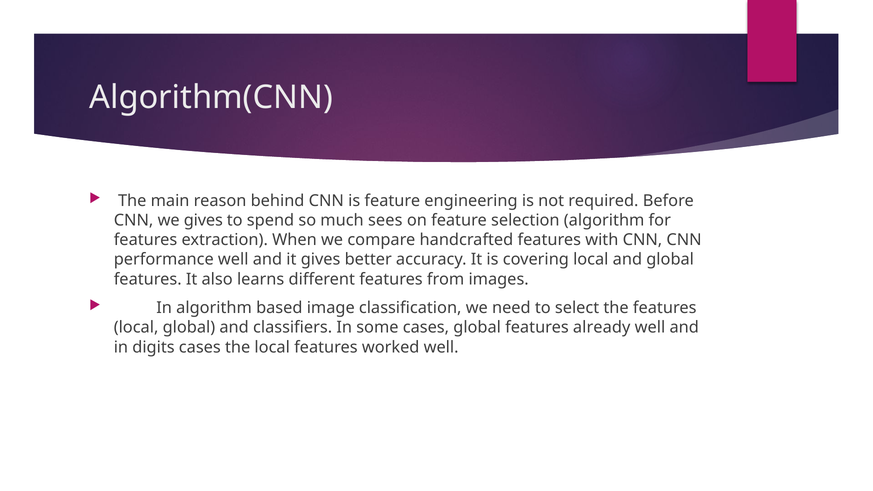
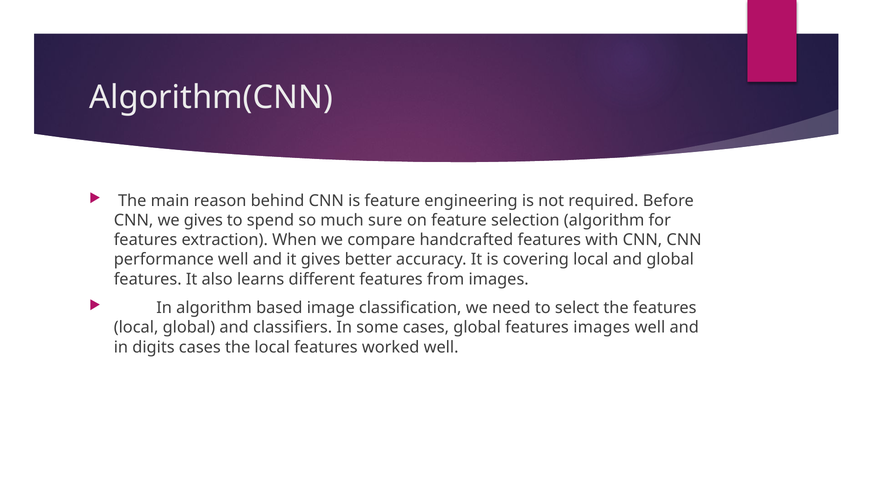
sees: sees -> sure
features already: already -> images
